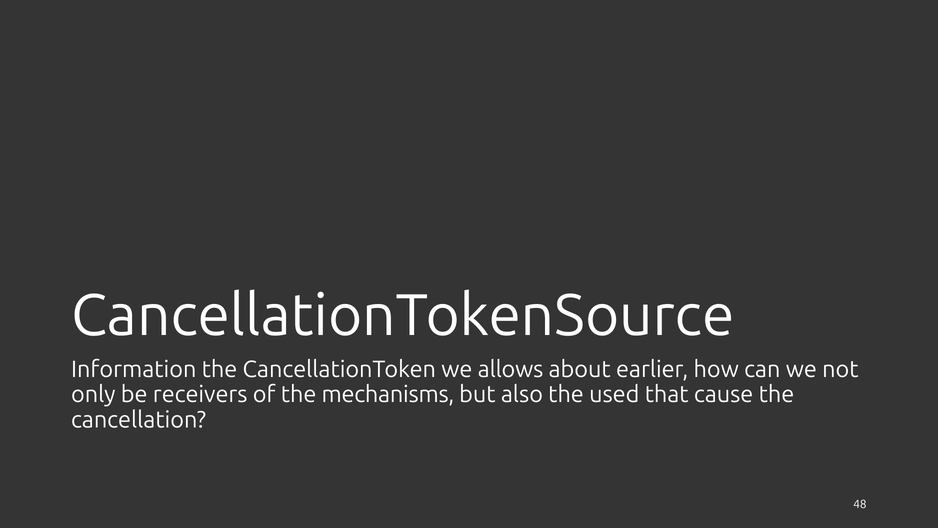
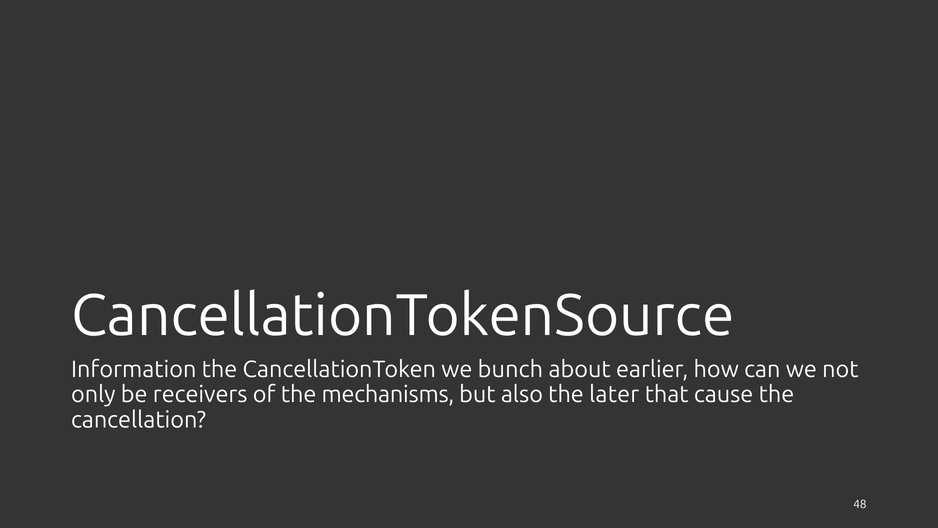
allows: allows -> bunch
used: used -> later
